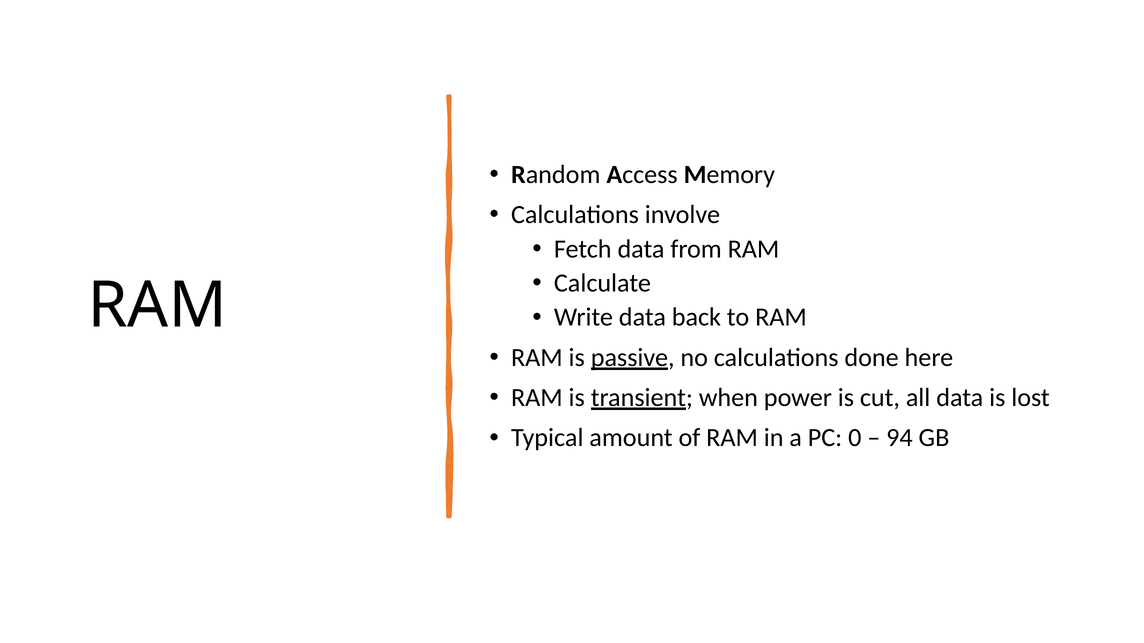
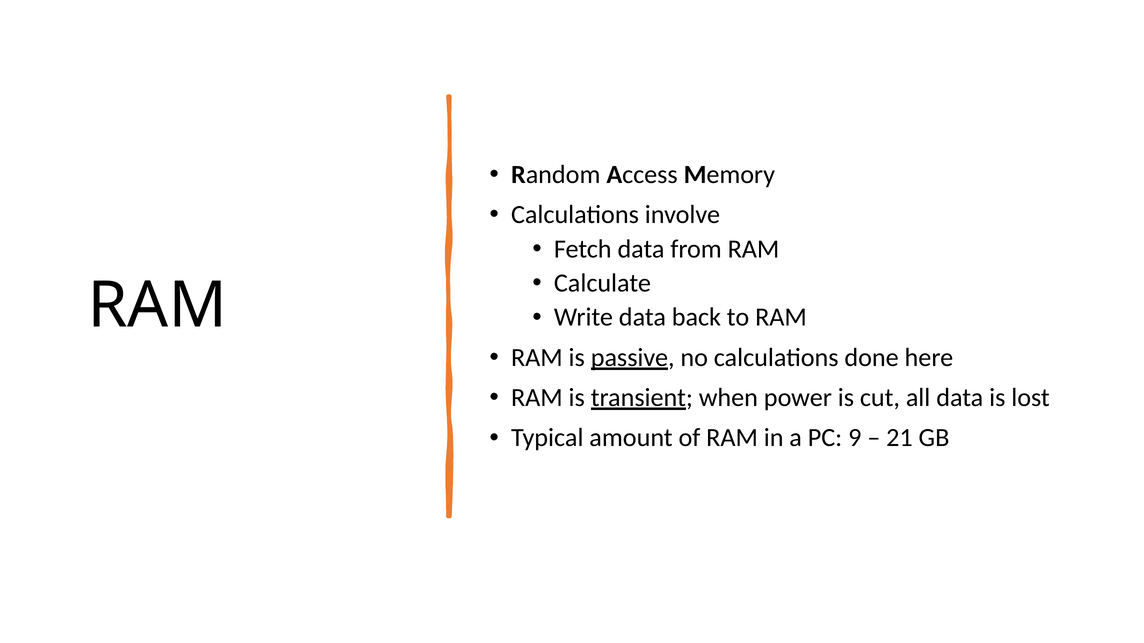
0: 0 -> 9
94: 94 -> 21
